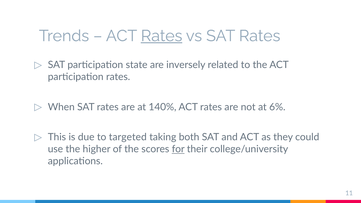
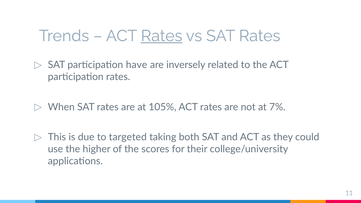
state: state -> have
140%: 140% -> 105%
6%: 6% -> 7%
for underline: present -> none
